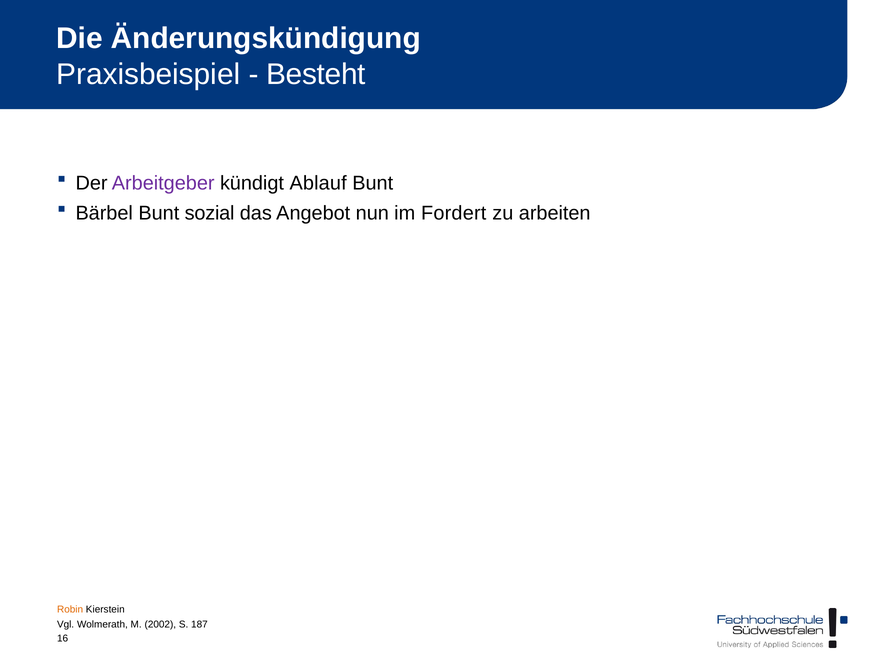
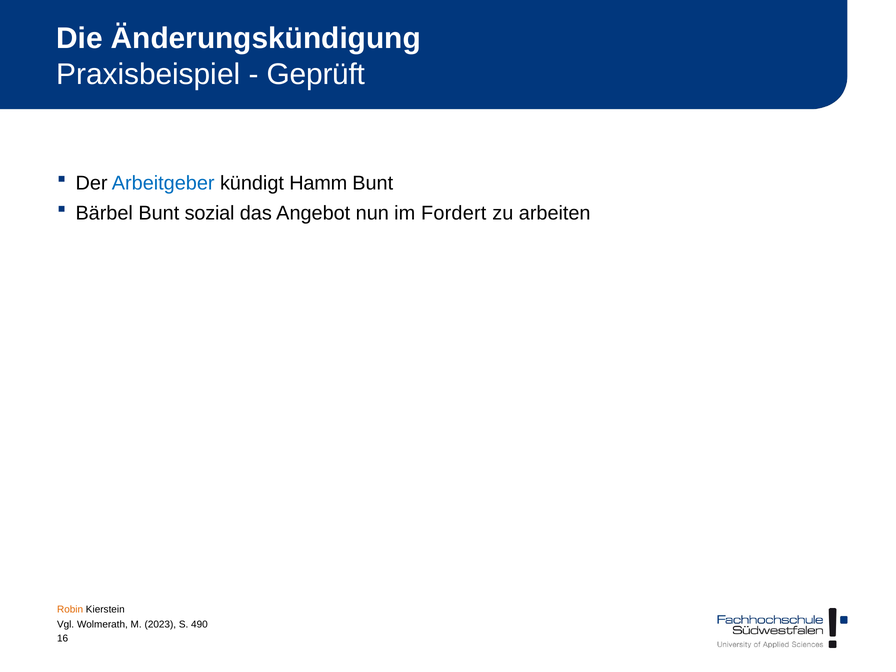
Besteht: Besteht -> Geprüft
Arbeitgeber colour: purple -> blue
Ablauf: Ablauf -> Hamm
2002: 2002 -> 2023
187: 187 -> 490
